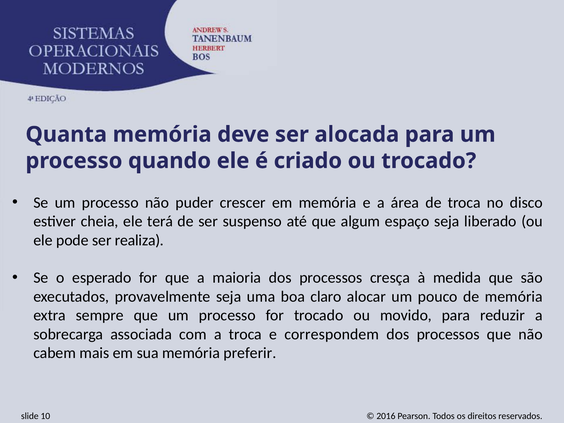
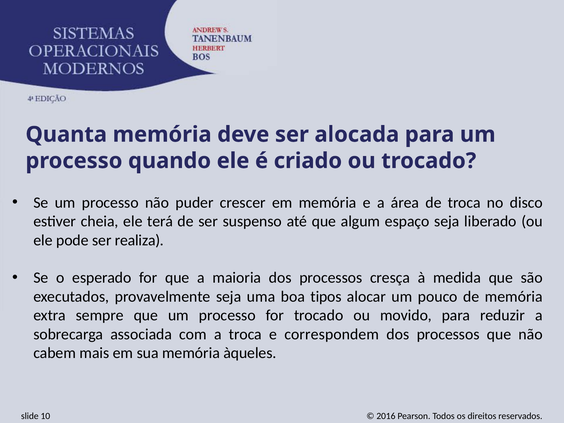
claro: claro -> tipos
preferir: preferir -> àqueles
